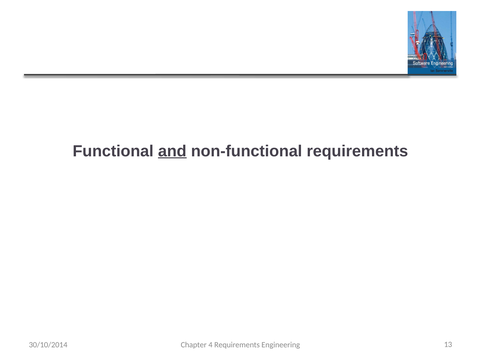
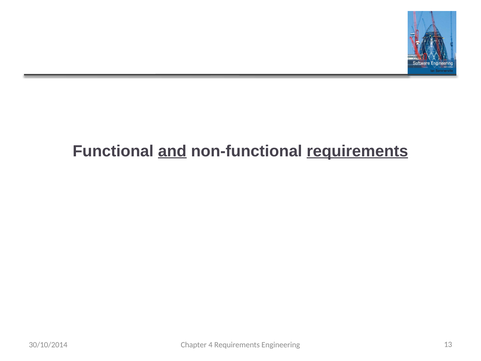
requirements at (357, 151) underline: none -> present
